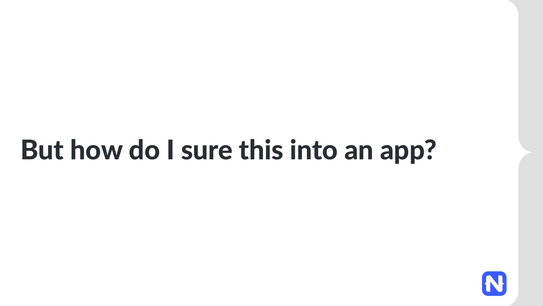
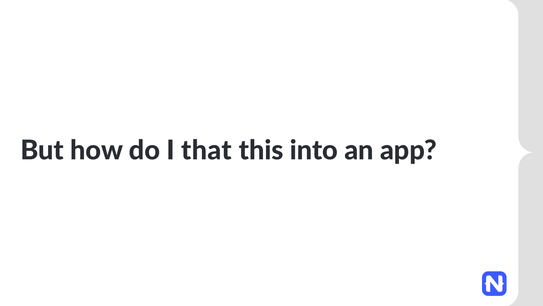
sure: sure -> that
